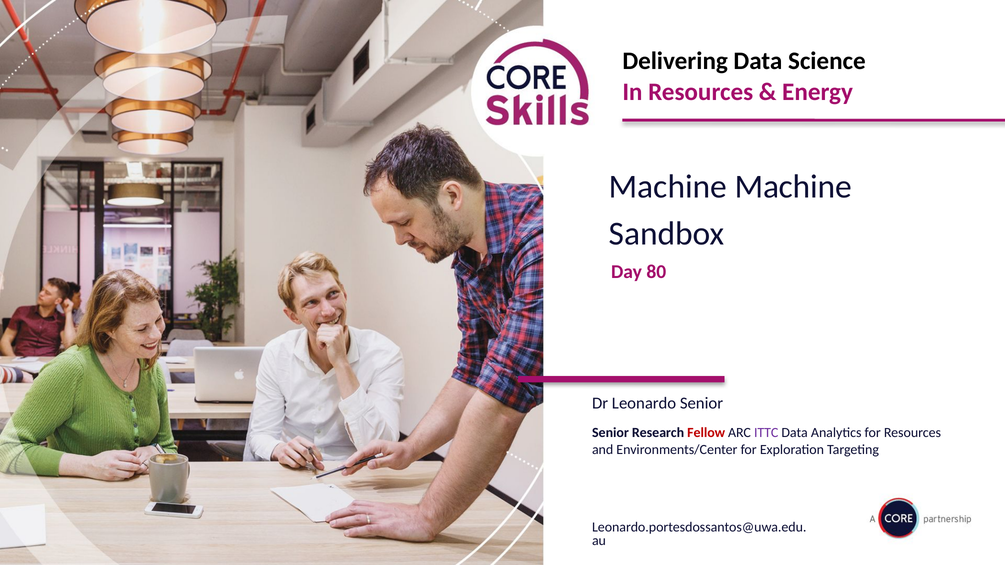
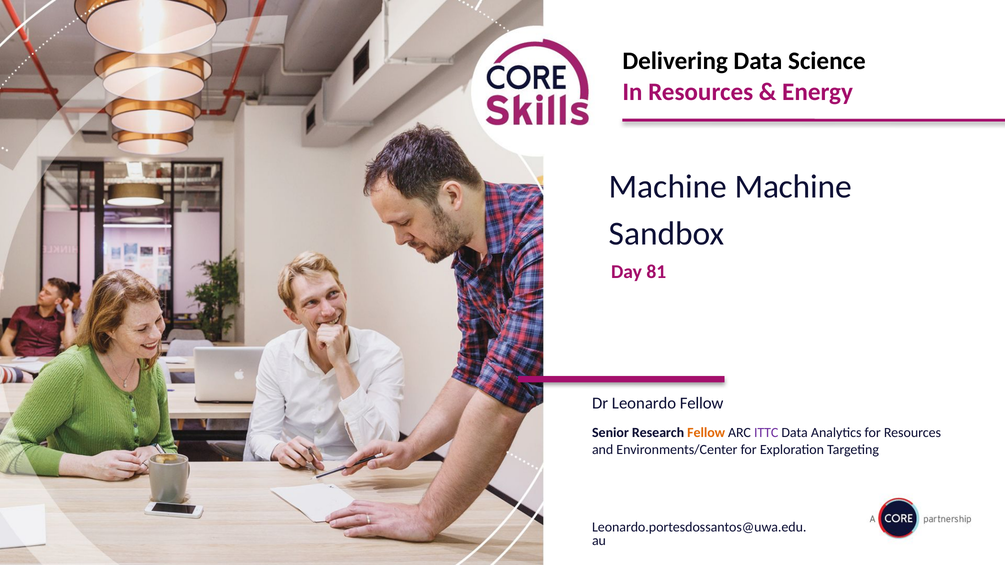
80: 80 -> 81
Leonardo Senior: Senior -> Fellow
Fellow at (706, 433) colour: red -> orange
